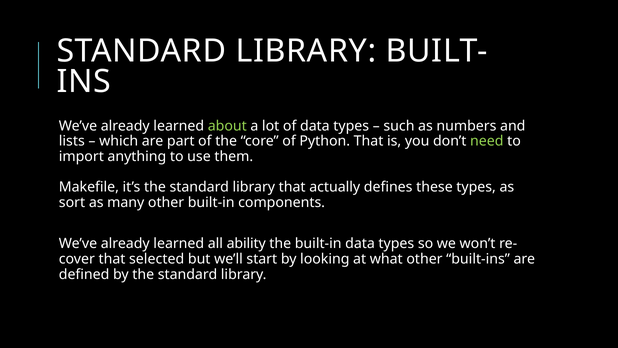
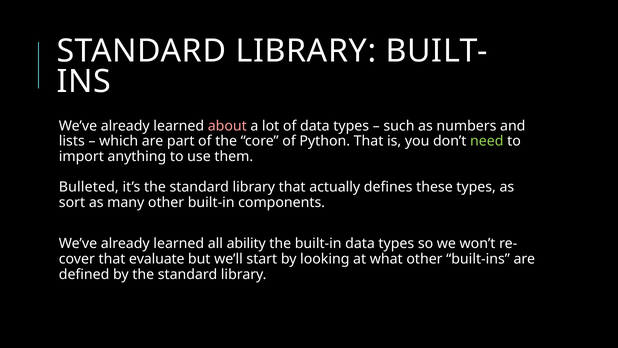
about colour: light green -> pink
Makefile: Makefile -> Bulleted
selected: selected -> evaluate
